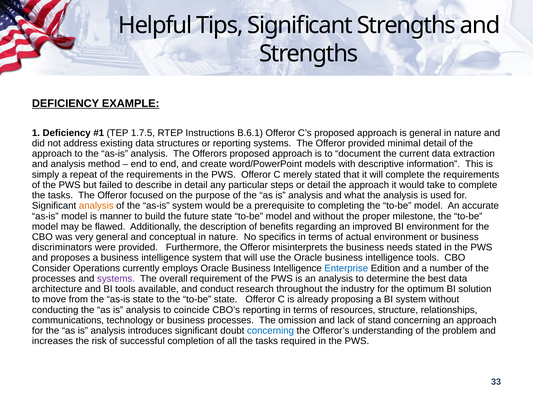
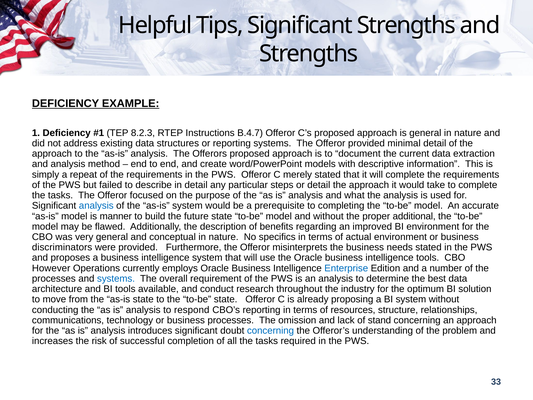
1.7.5: 1.7.5 -> 8.2.3
B.6.1: B.6.1 -> B.4.7
analysis at (96, 206) colour: orange -> blue
milestone: milestone -> additional
Consider: Consider -> However
systems at (116, 278) colour: purple -> blue
coincide: coincide -> respond
